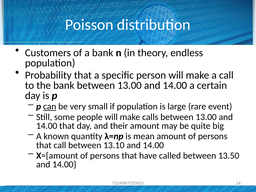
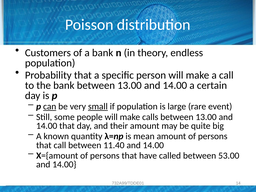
small underline: none -> present
13.10: 13.10 -> 11.40
13.50: 13.50 -> 53.00
